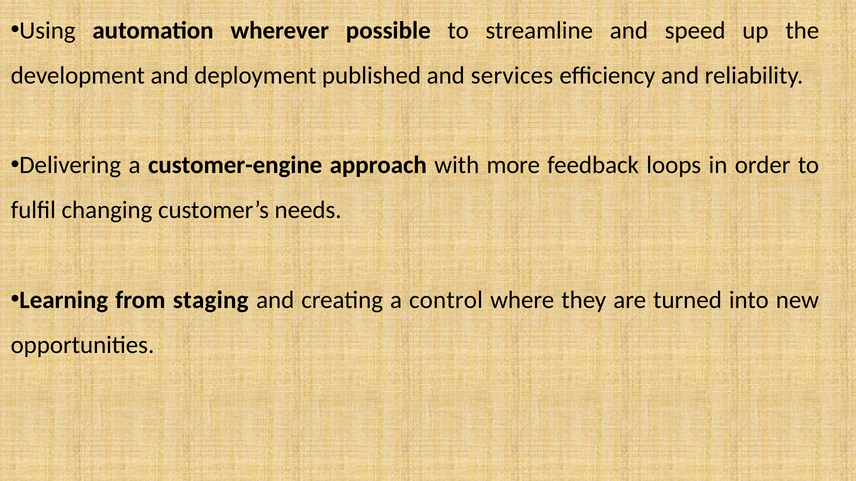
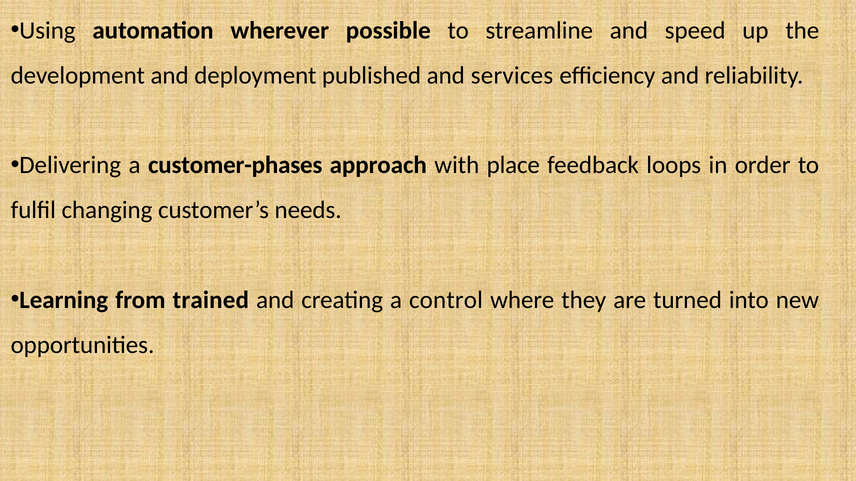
customer-engine: customer-engine -> customer-phases
more: more -> place
staging: staging -> trained
